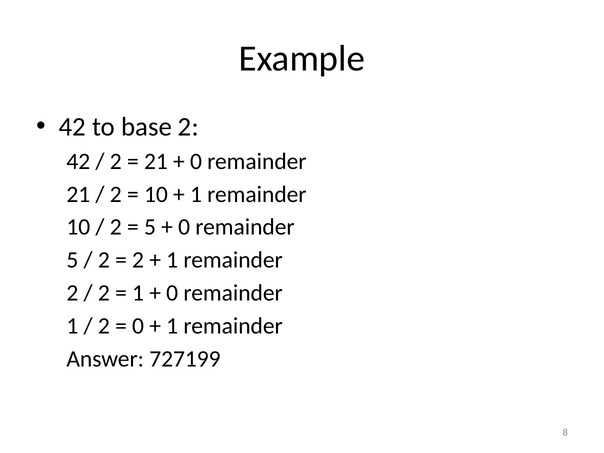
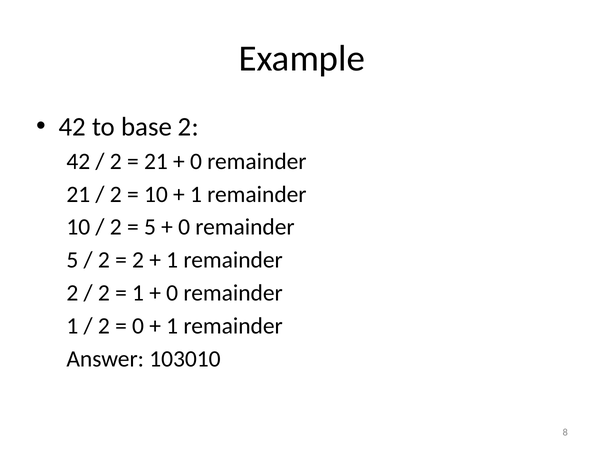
727199: 727199 -> 103010
